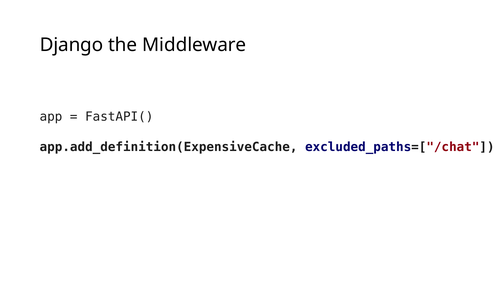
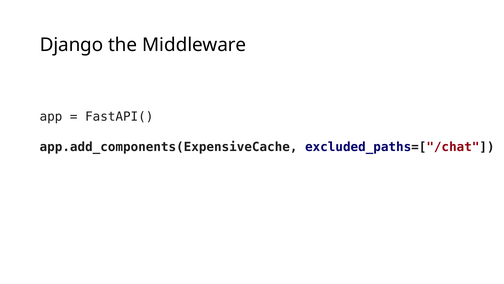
app.add_definition(ExpensiveCache: app.add_definition(ExpensiveCache -> app.add_components(ExpensiveCache
